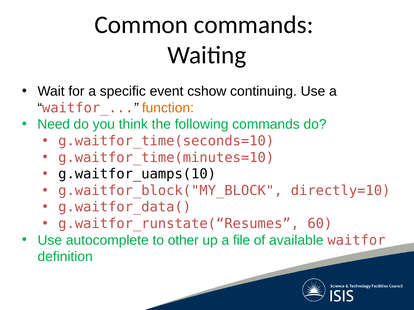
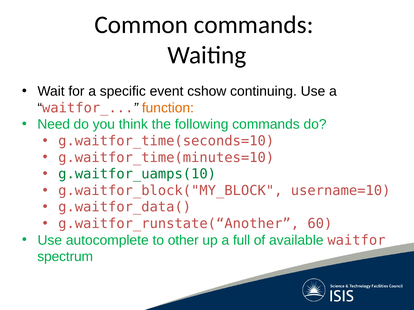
g.waitfor_uamps(10 colour: black -> green
directly=10: directly=10 -> username=10
g.waitfor_runstate(“Resumes: g.waitfor_runstate(“Resumes -> g.waitfor_runstate(“Another
file: file -> full
definition: definition -> spectrum
